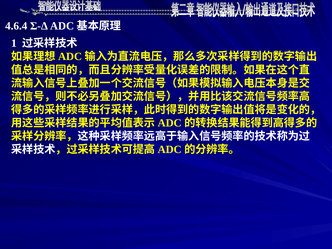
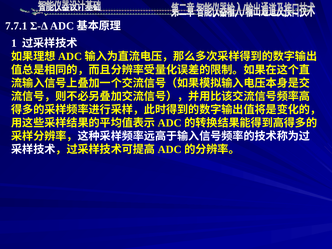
4.6.4: 4.6.4 -> 7.7.1
